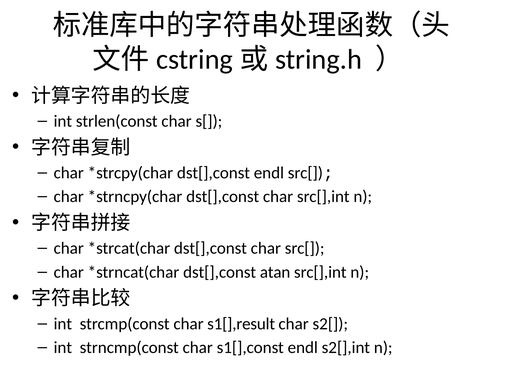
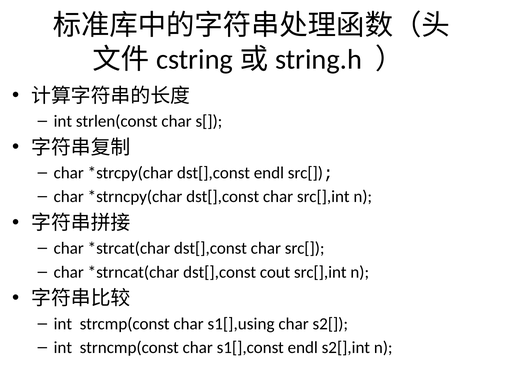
atan: atan -> cout
s1[],result: s1[],result -> s1[],using
